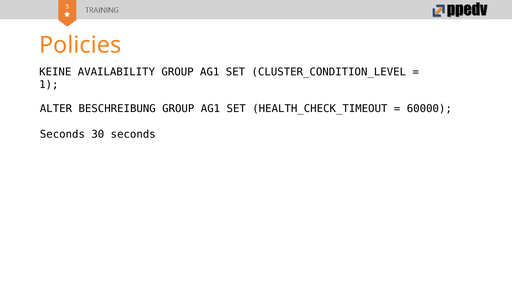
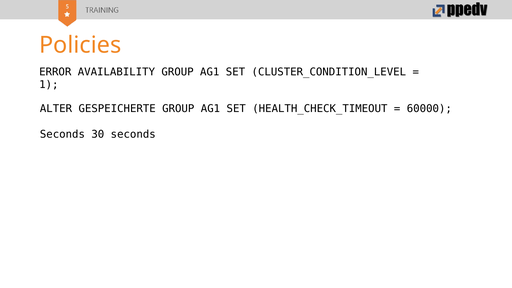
KEINE: KEINE -> ERROR
BESCHREIBUNG: BESCHREIBUNG -> GESPEICHERTE
